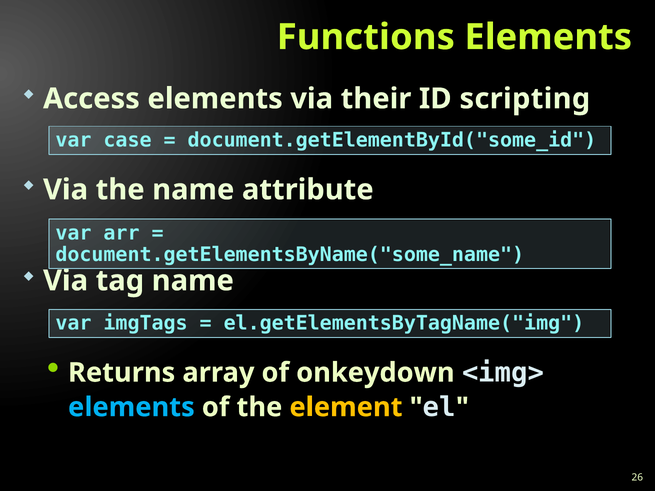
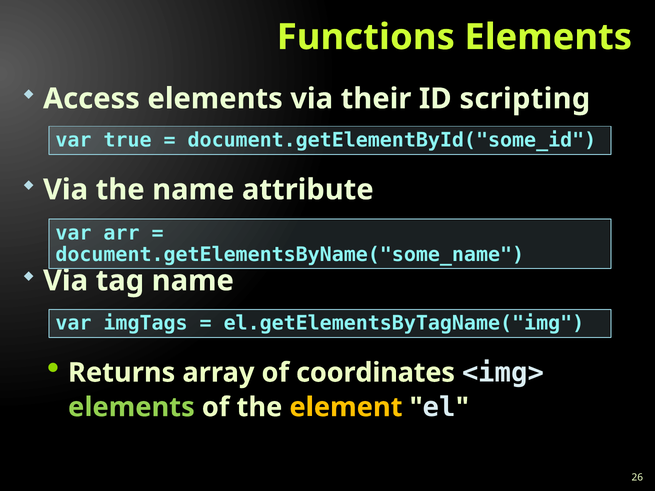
case: case -> true
onkeydown: onkeydown -> coordinates
elements at (131, 407) colour: light blue -> light green
